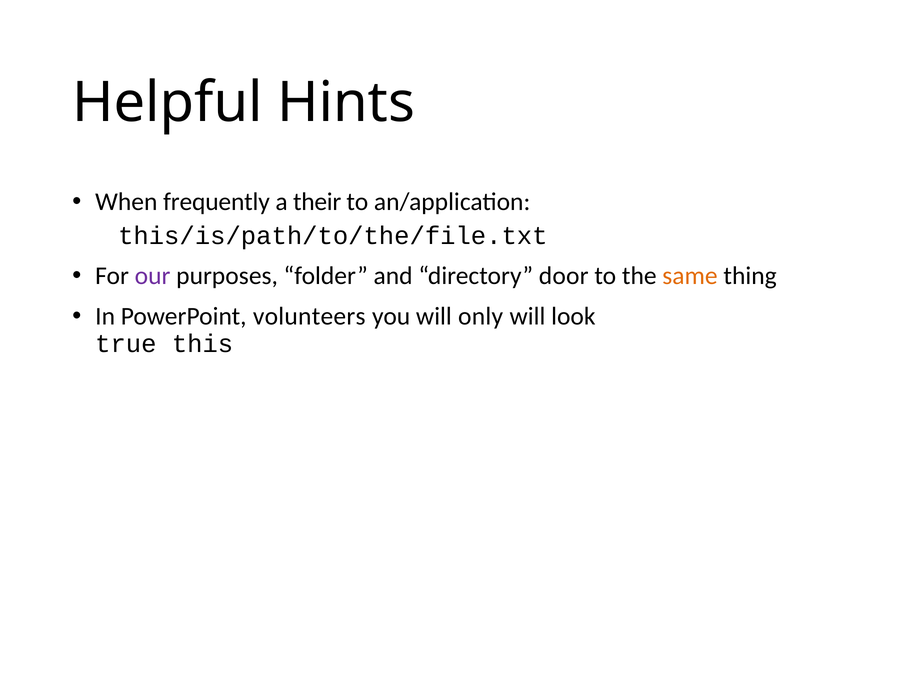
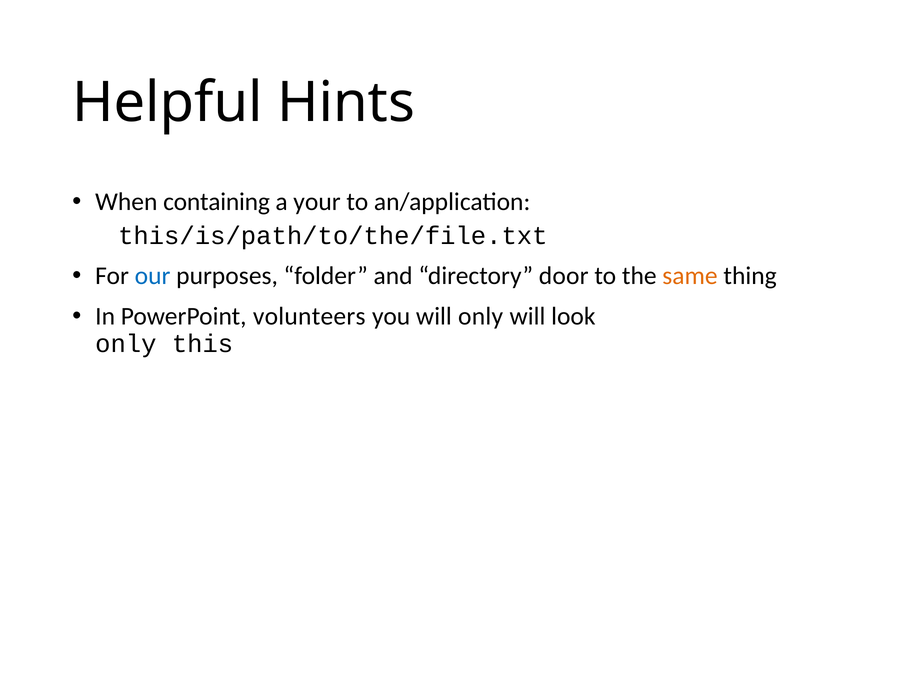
frequently: frequently -> containing
their: their -> your
our colour: purple -> blue
true at (126, 344): true -> only
